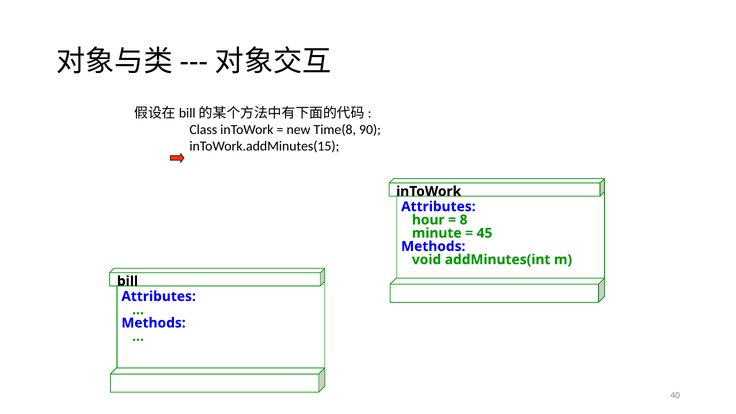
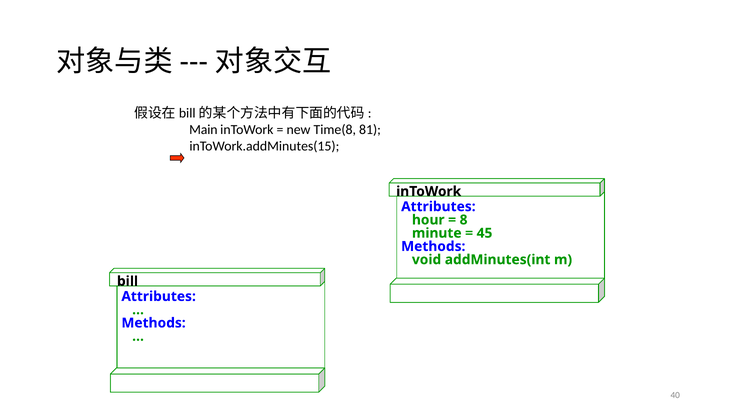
Class: Class -> Main
90: 90 -> 81
